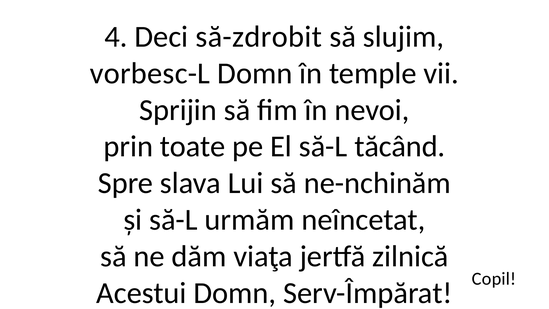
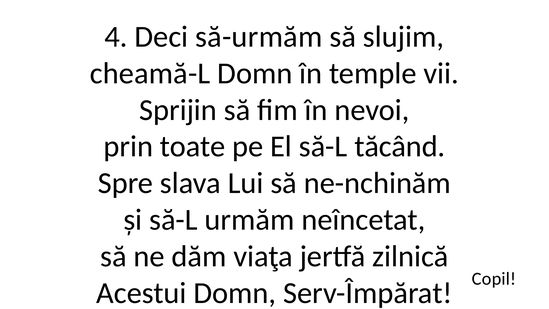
să-zdrobit: să-zdrobit -> să-urmăm
vorbesc-L: vorbesc-L -> cheamă-L
